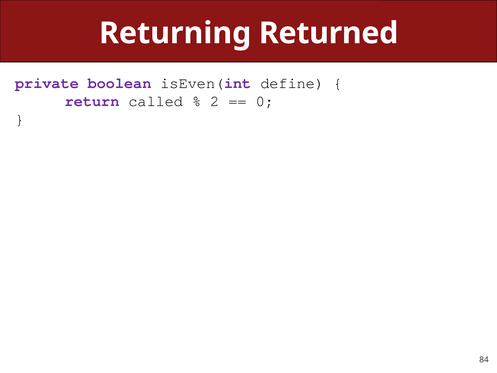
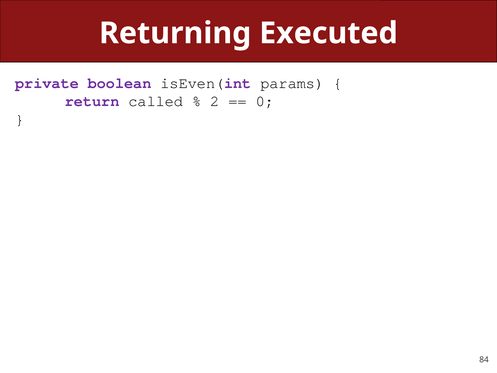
Returned: Returned -> Executed
define: define -> params
